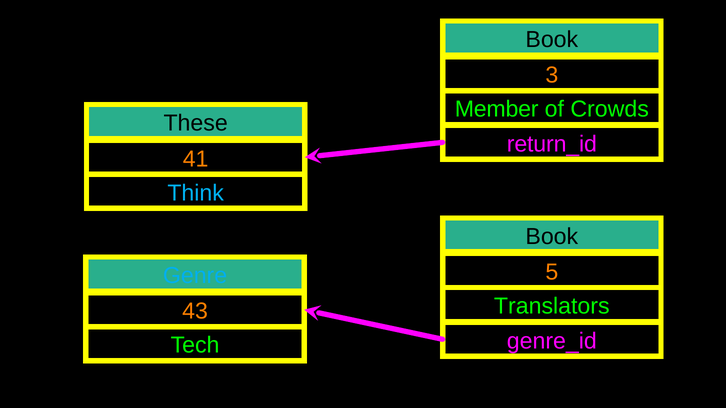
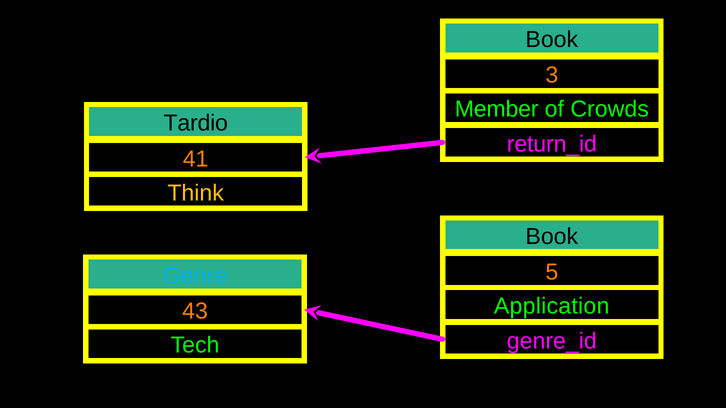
These: These -> Tardio
Think colour: light blue -> yellow
Translators: Translators -> Application
